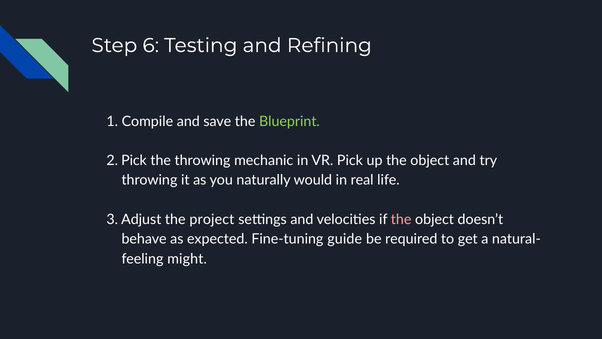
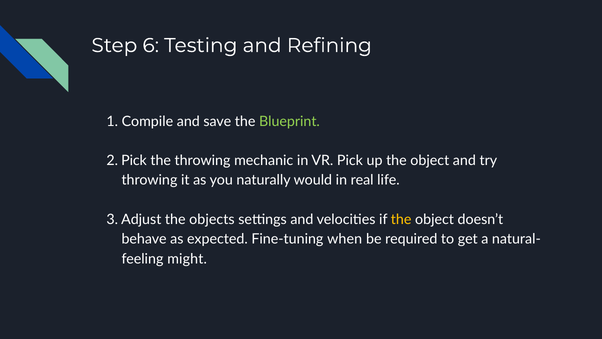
project: project -> objects
the at (401, 219) colour: pink -> yellow
guide: guide -> when
